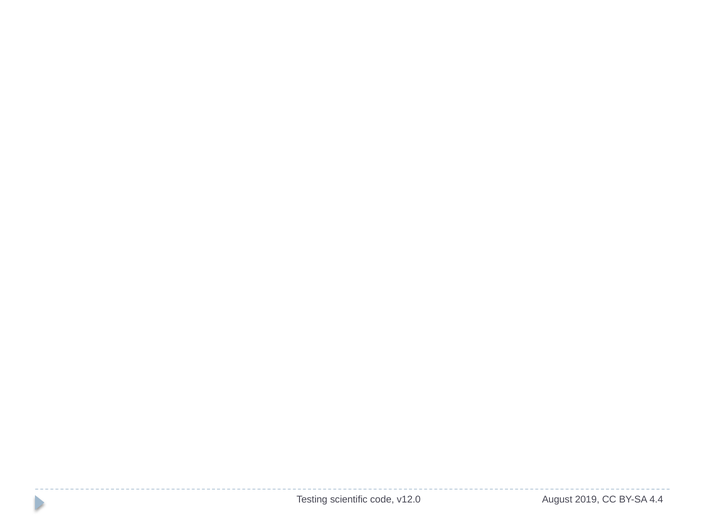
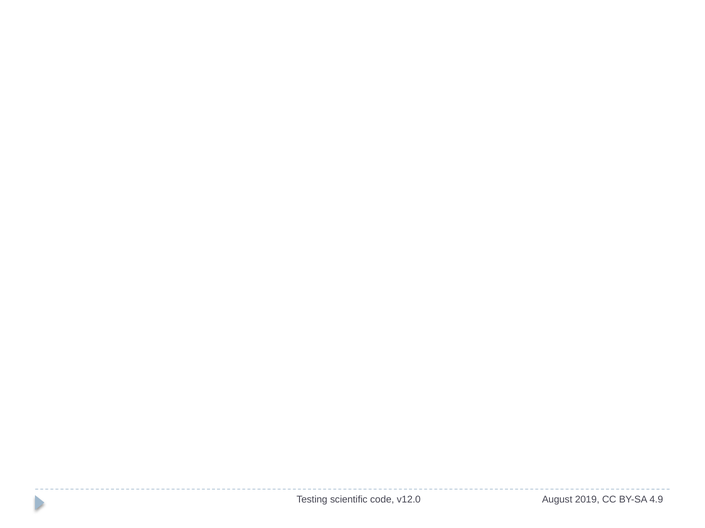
4.4: 4.4 -> 4.9
